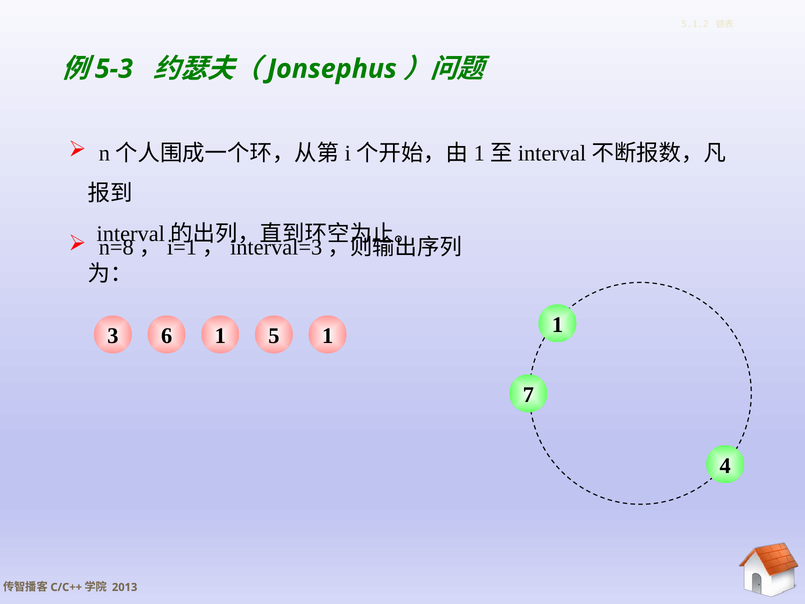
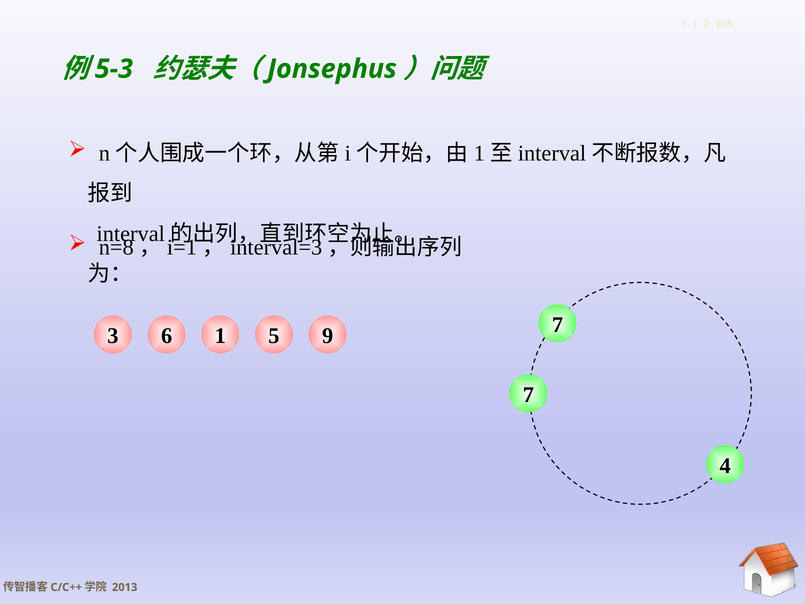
1 at (328, 336): 1 -> 9
6 1: 1 -> 7
